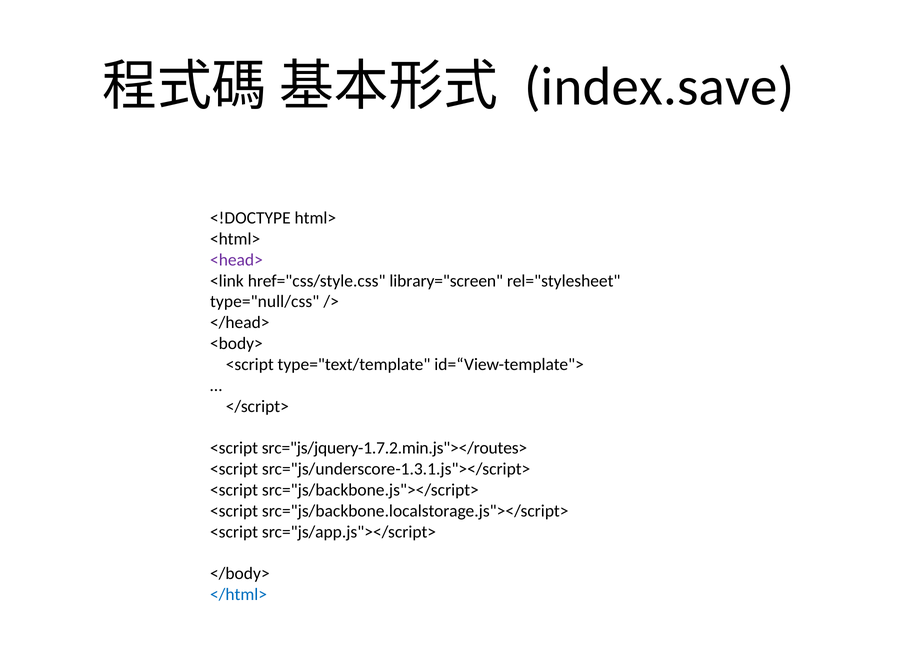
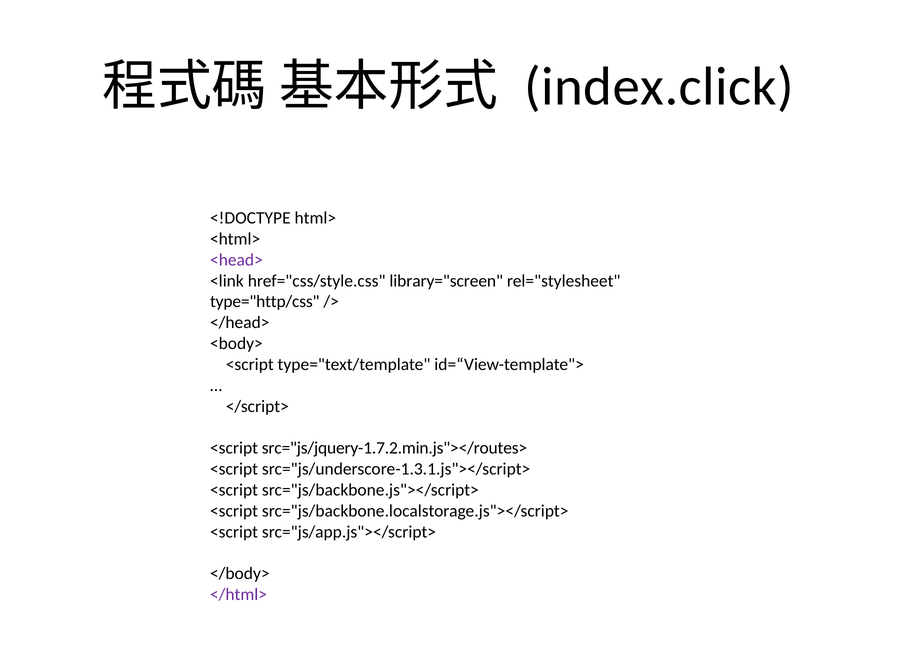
index.save: index.save -> index.click
type="null/css: type="null/css -> type="http/css
</html> colour: blue -> purple
